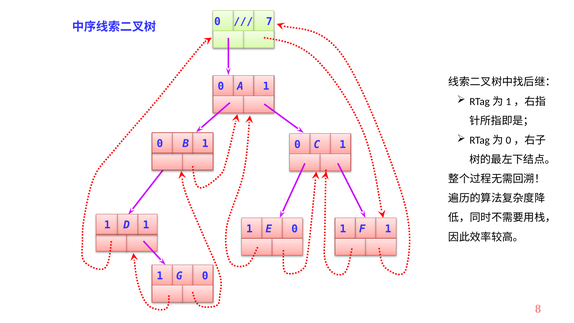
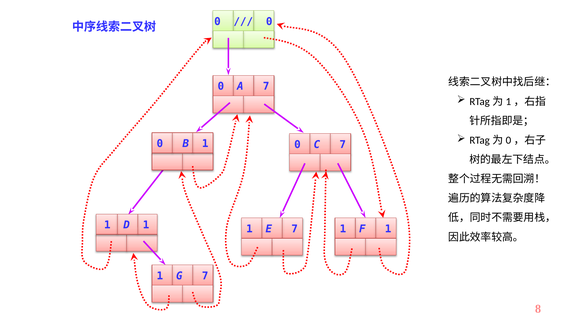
7 at (269, 21): 7 -> 0
A 1: 1 -> 7
C 1: 1 -> 7
E 0: 0 -> 7
G 0: 0 -> 7
